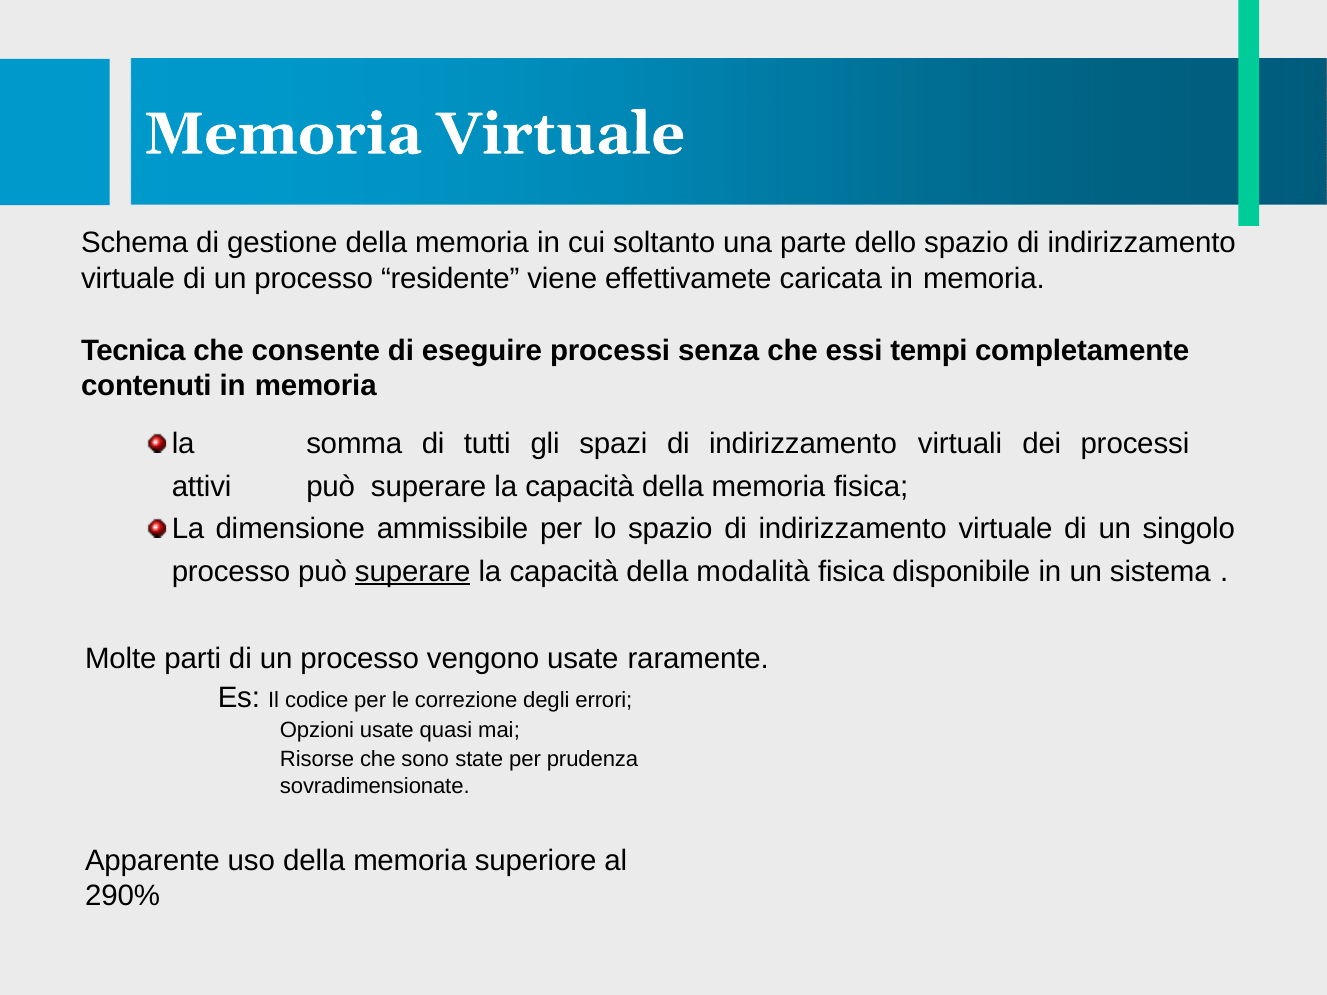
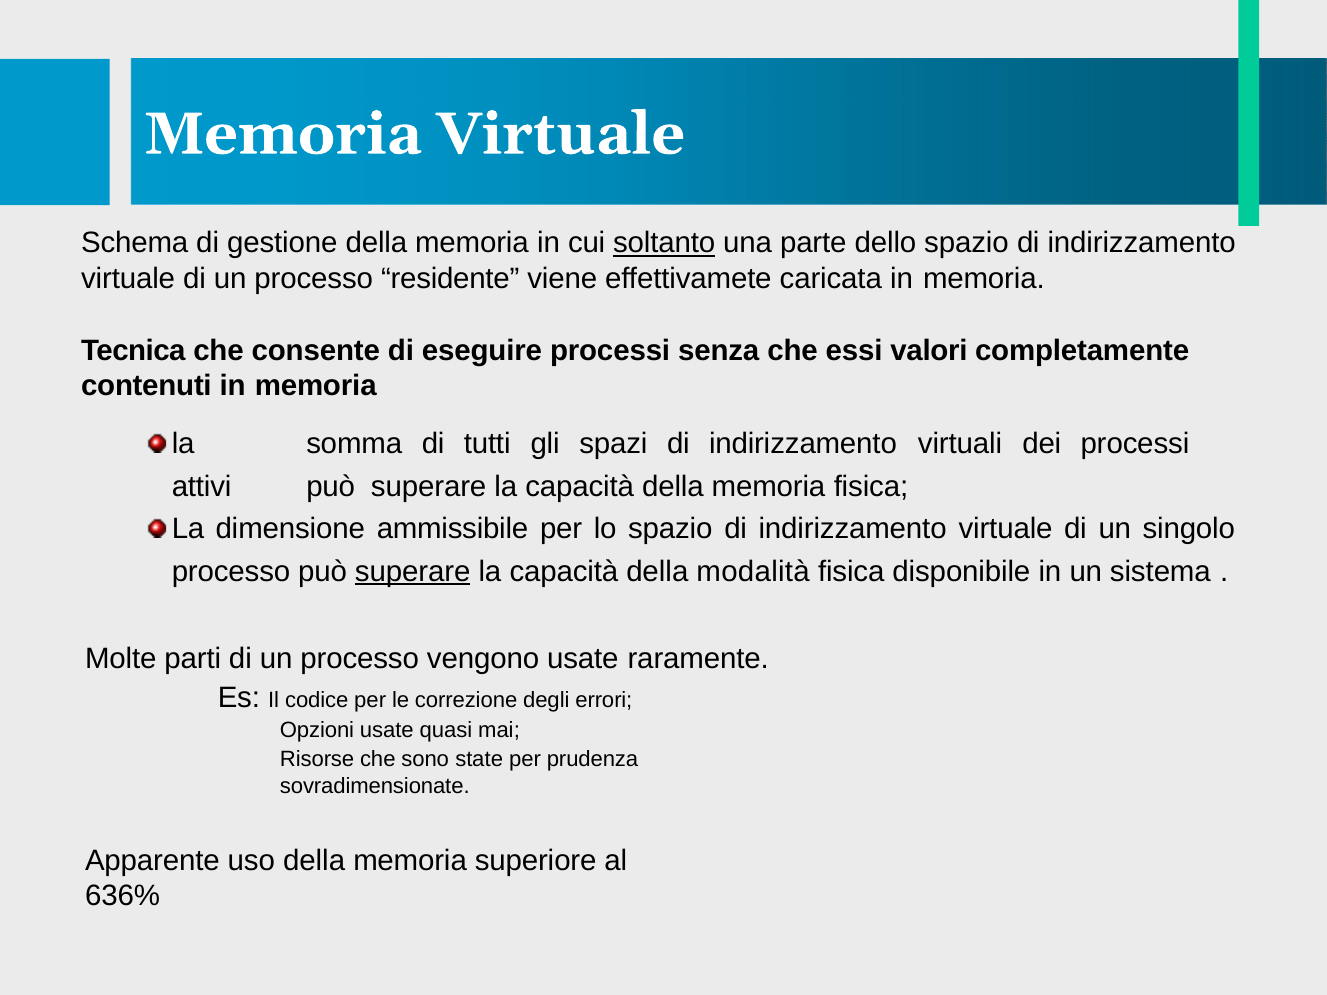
soltanto underline: none -> present
tempi: tempi -> valori
290%: 290% -> 636%
